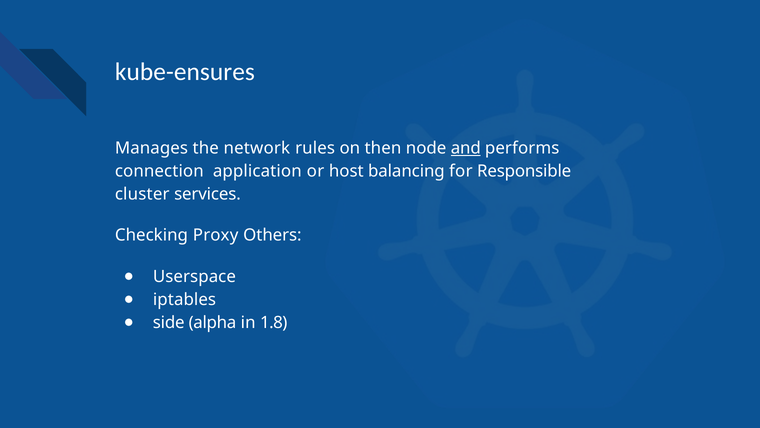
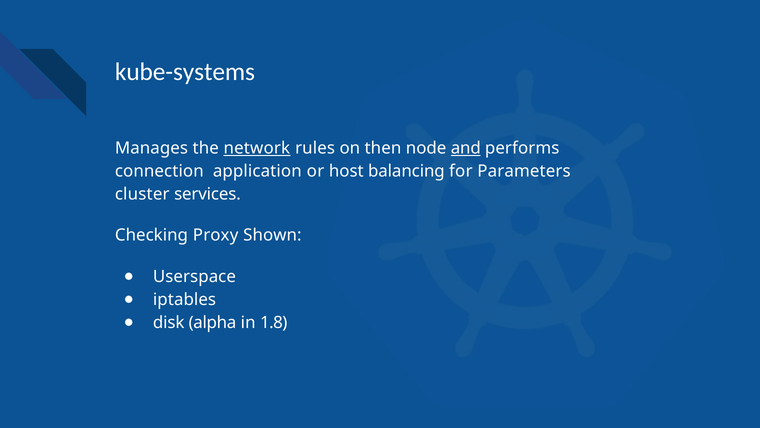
kube-ensures: kube-ensures -> kube-systems
network underline: none -> present
Responsible: Responsible -> Parameters
Others: Others -> Shown
side: side -> disk
